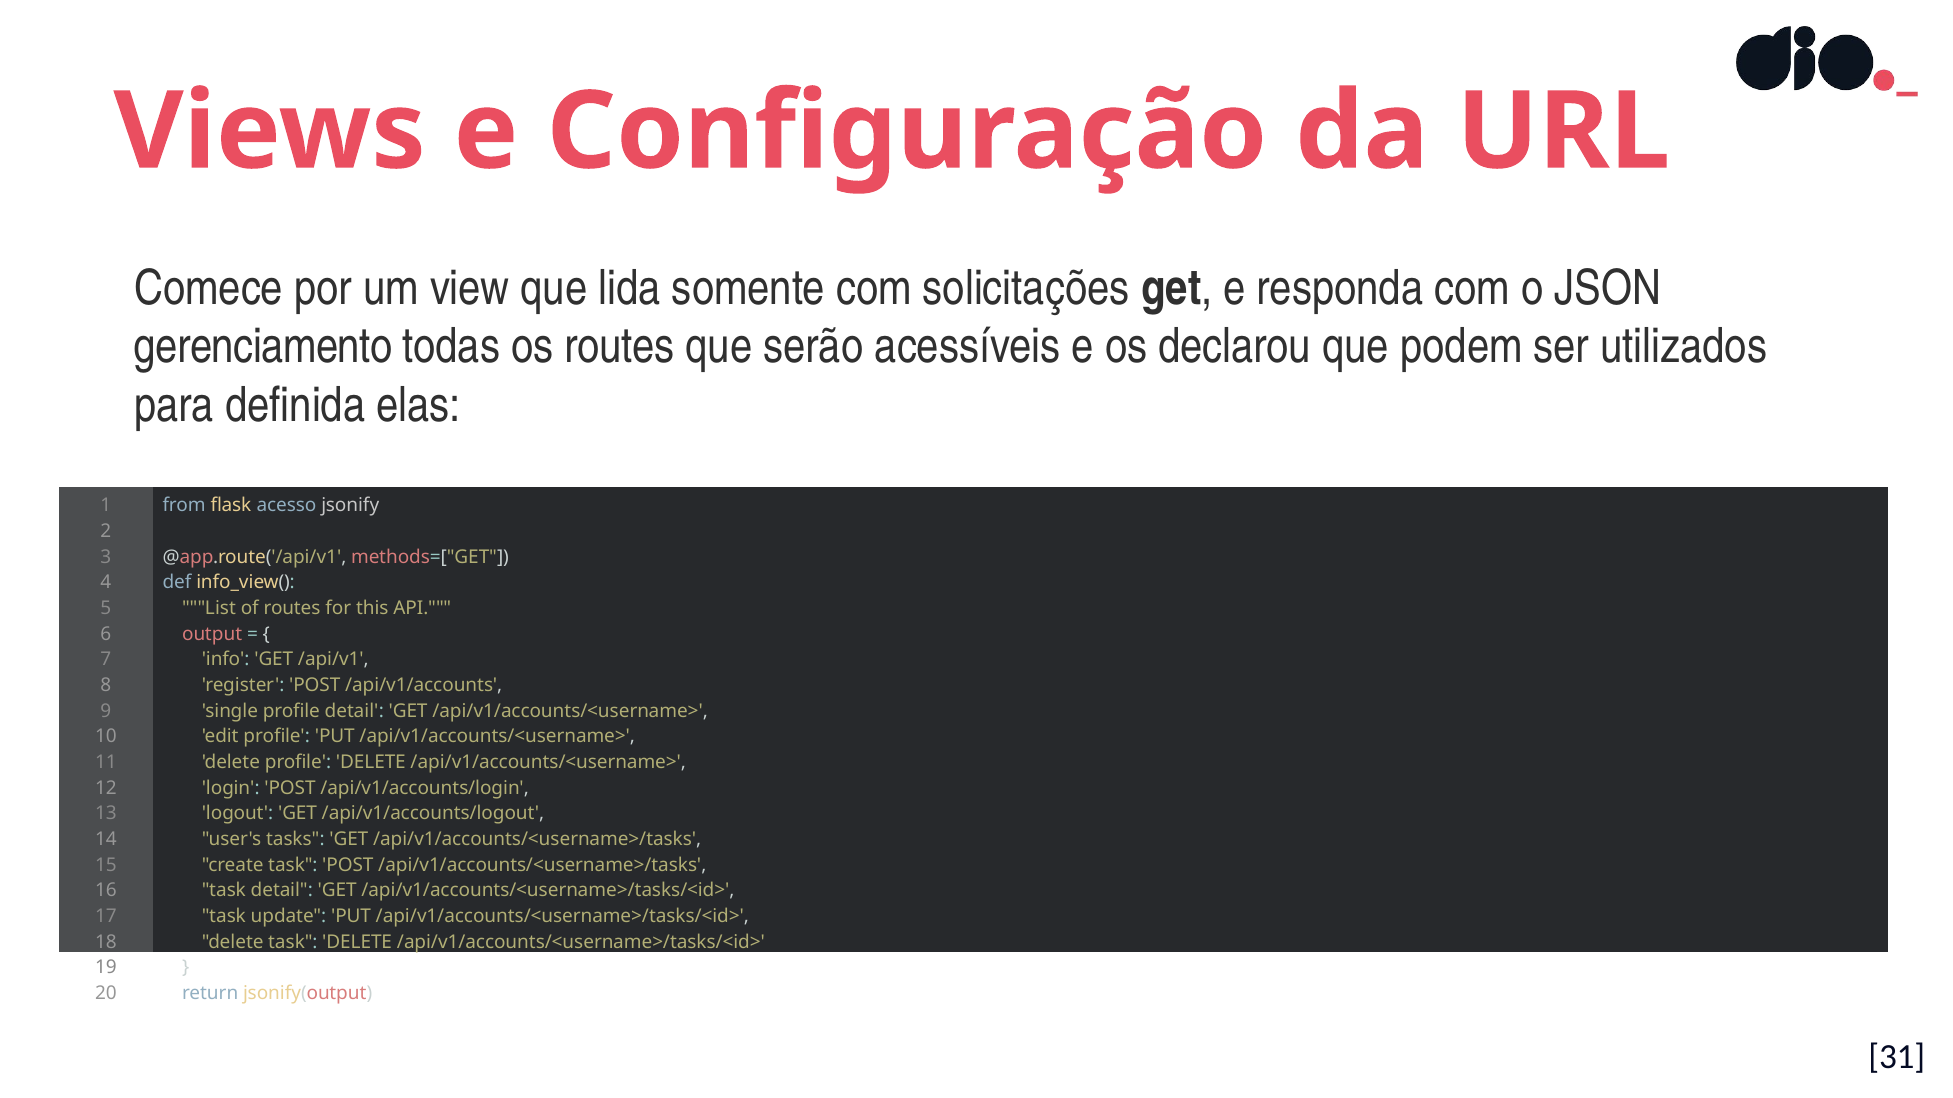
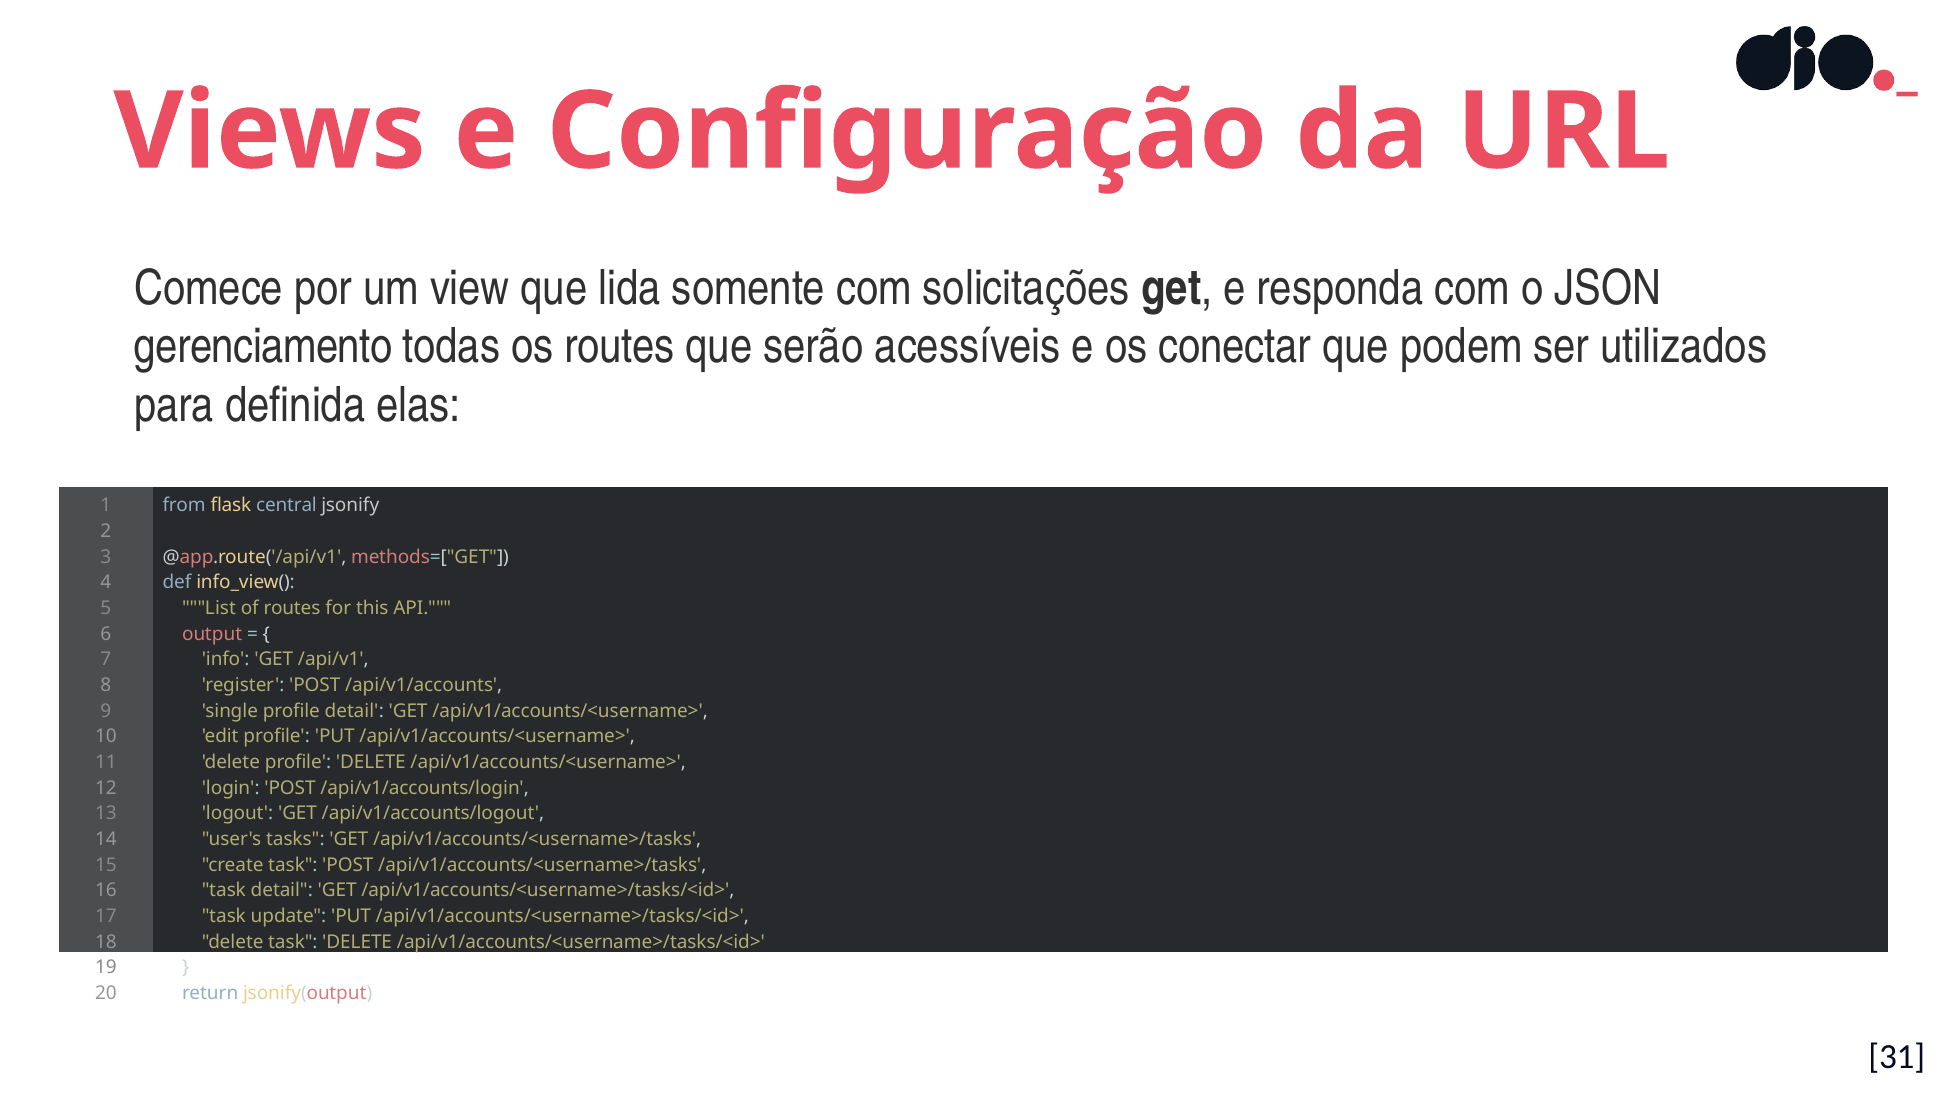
declarou: declarou -> conectar
acesso: acesso -> central
